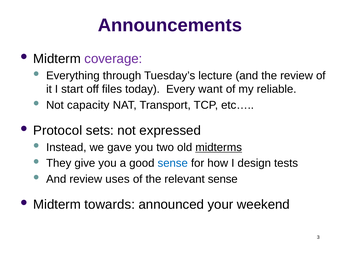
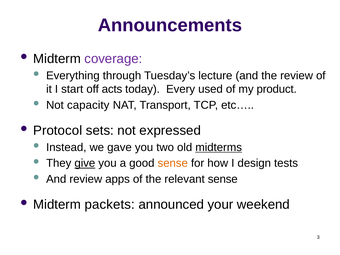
files: files -> acts
want: want -> used
reliable: reliable -> product
give underline: none -> present
sense at (173, 163) colour: blue -> orange
uses: uses -> apps
towards: towards -> packets
